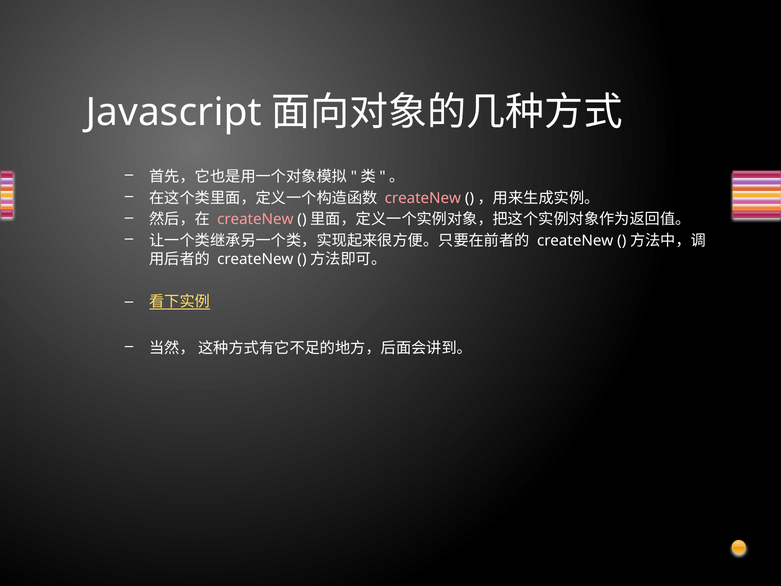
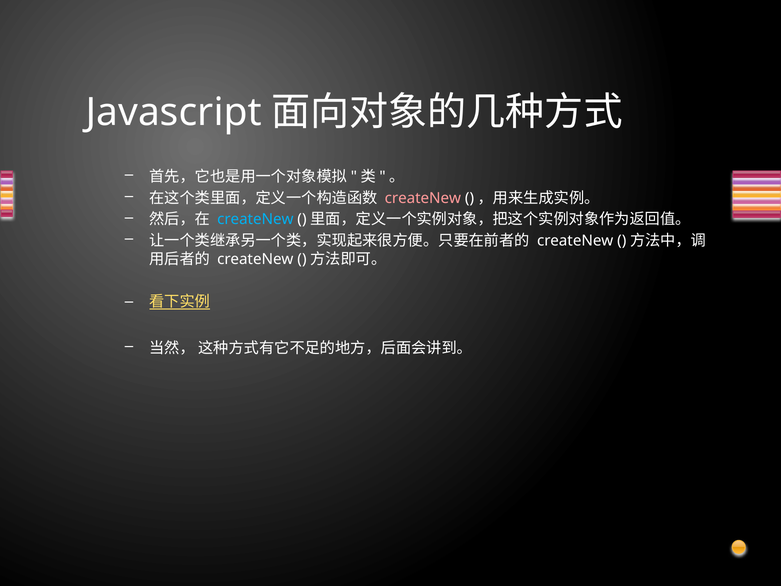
createNew at (255, 219) colour: pink -> light blue
